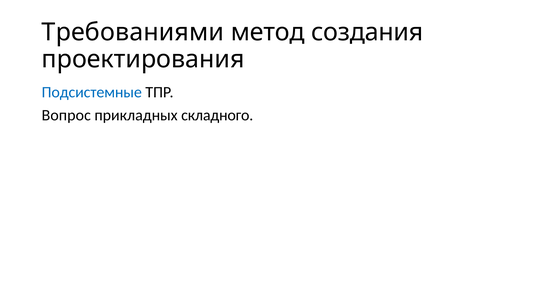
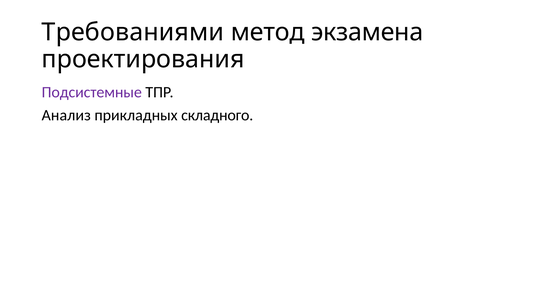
создания: создания -> экзамена
Подсистемные colour: blue -> purple
Вопрос: Вопрос -> Анализ
